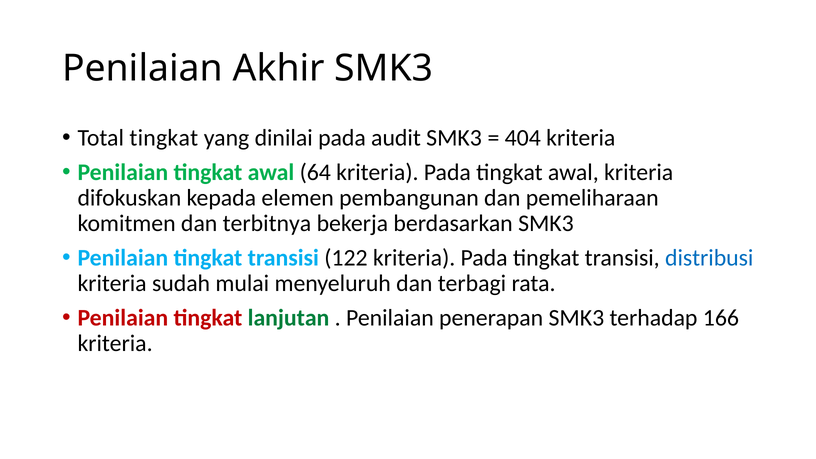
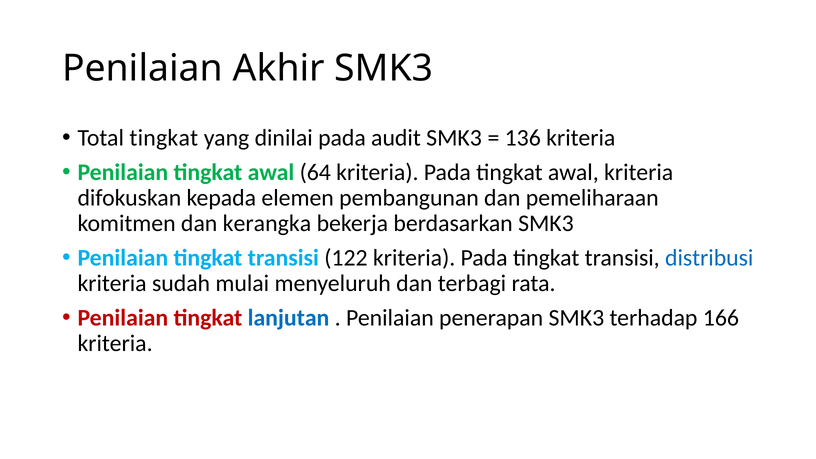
404: 404 -> 136
terbitnya: terbitnya -> kerangka
lanjutan colour: green -> blue
